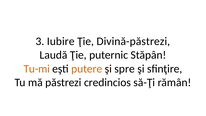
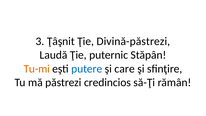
Iubire: Iubire -> Ţâşnit
putere colour: orange -> blue
spre: spre -> care
